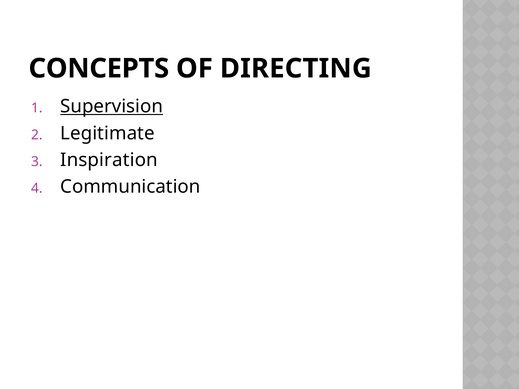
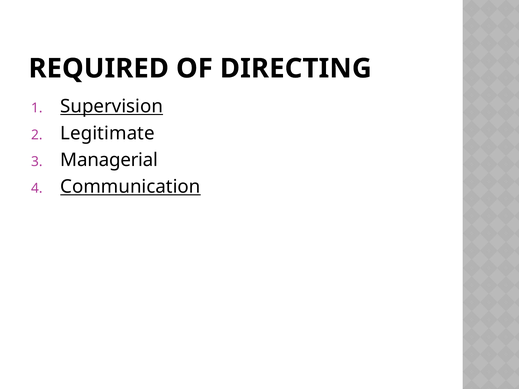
CONCEPTS: CONCEPTS -> REQUIRED
Inspiration: Inspiration -> Managerial
Communication underline: none -> present
